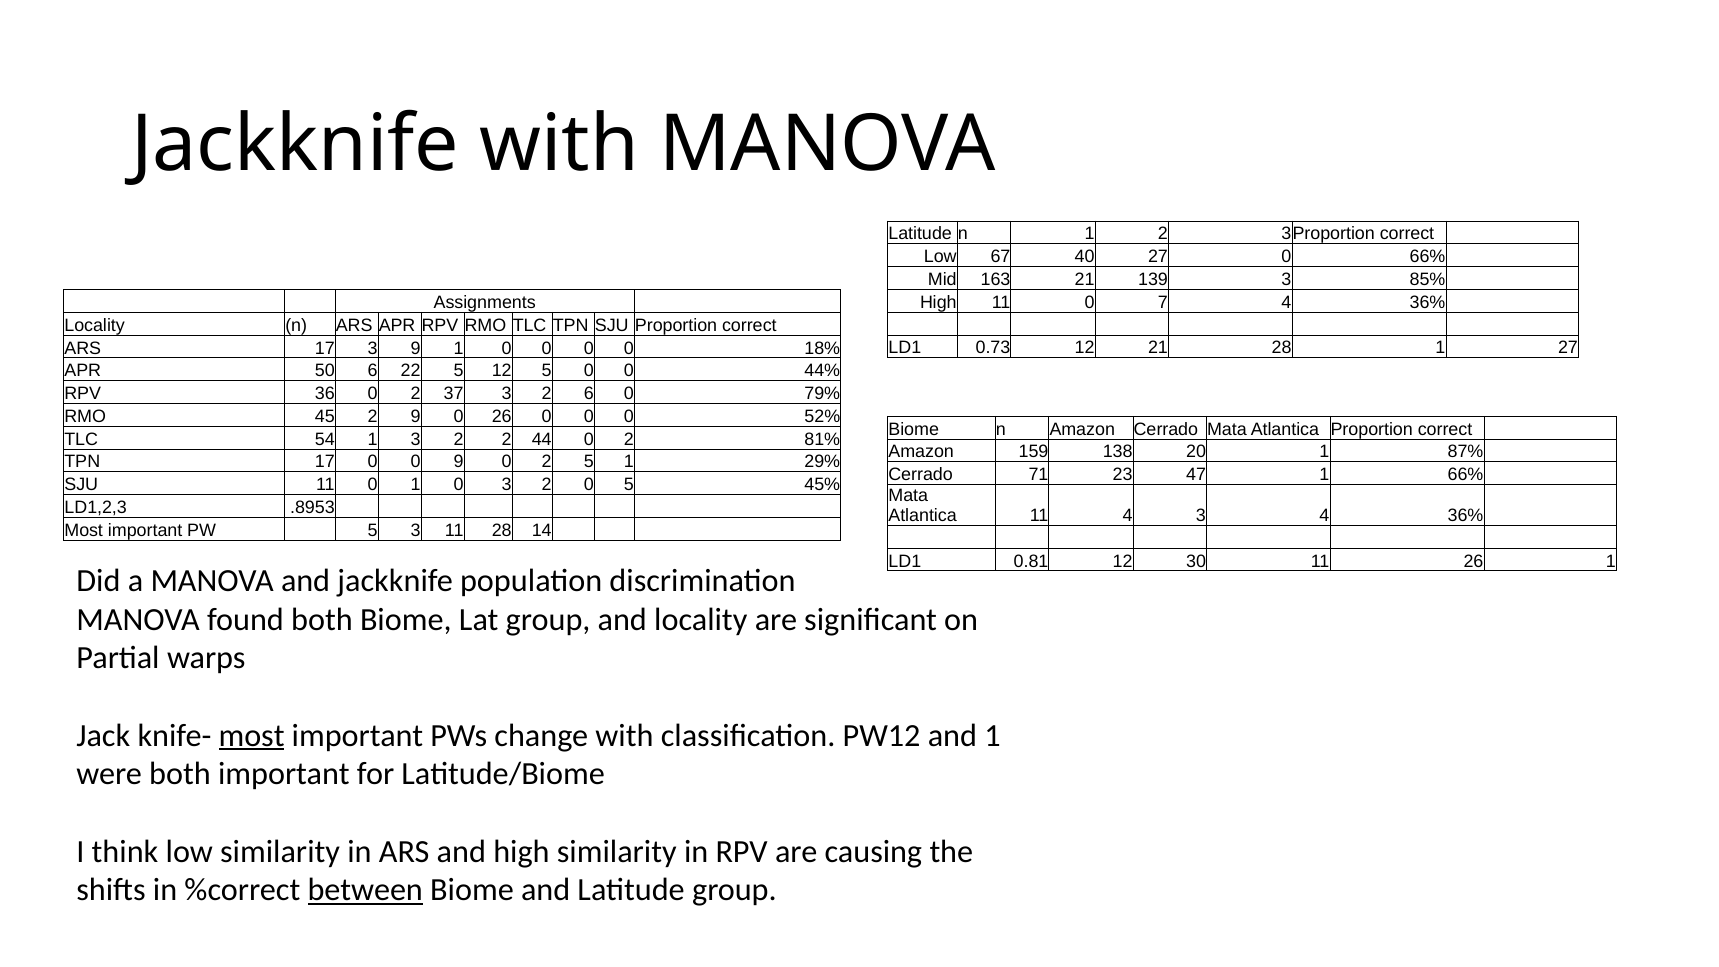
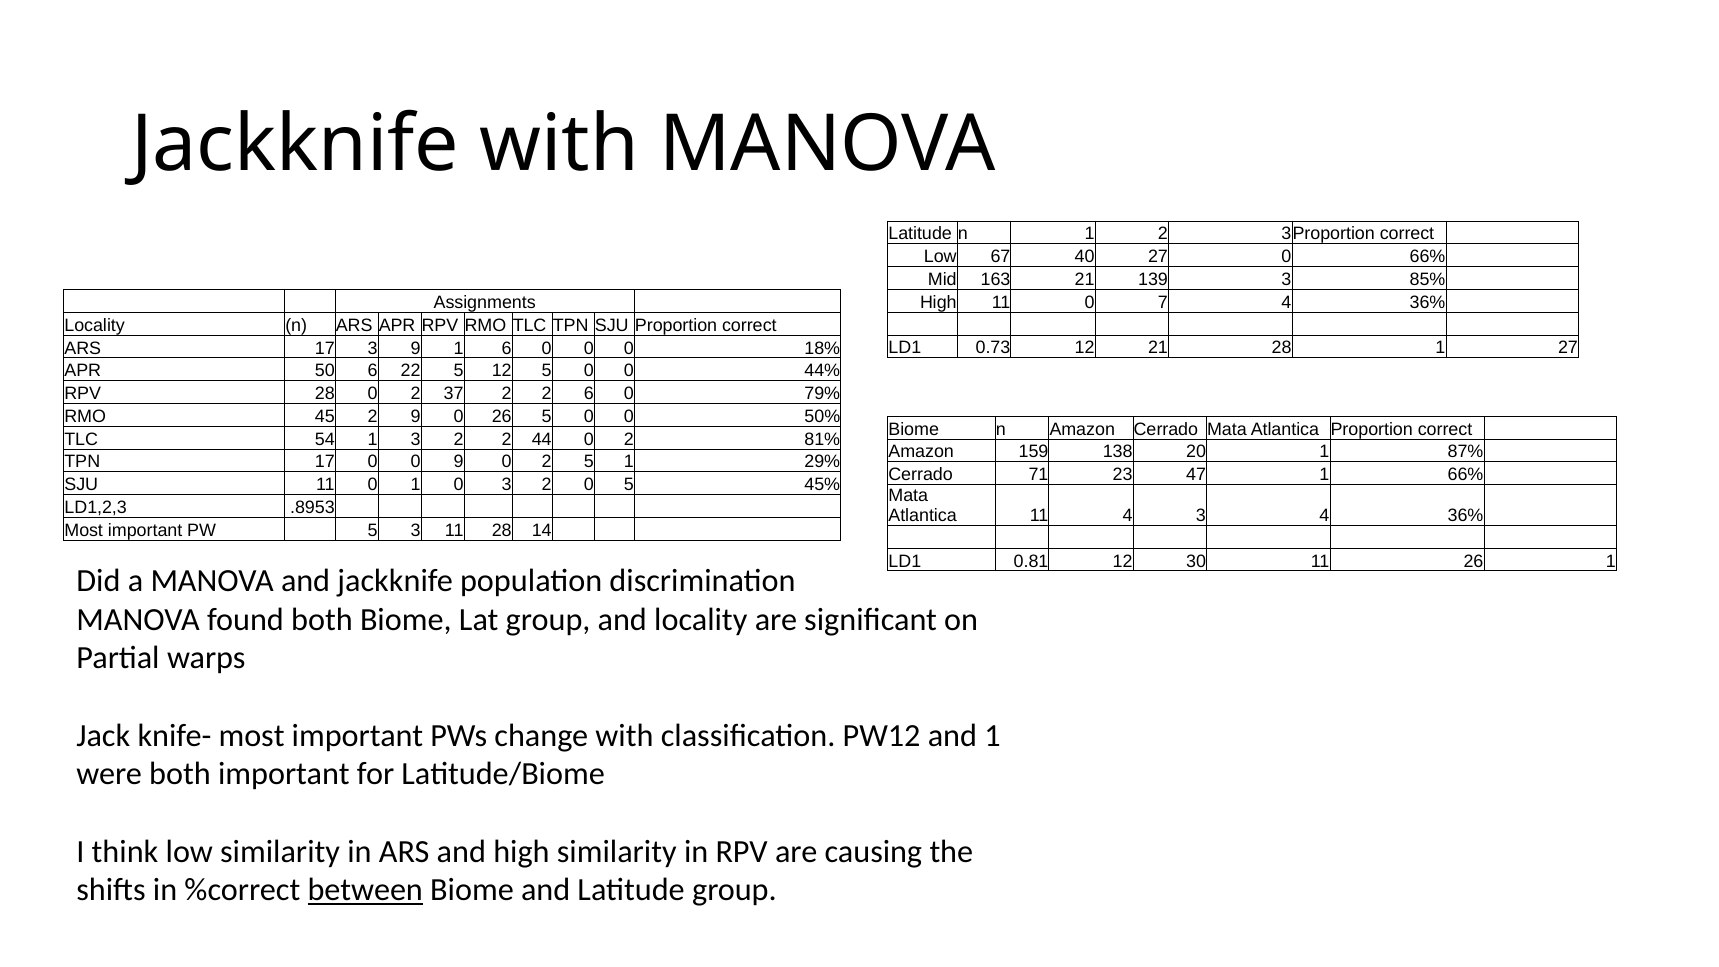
9 1 0: 0 -> 6
RPV 36: 36 -> 28
37 3: 3 -> 2
26 0: 0 -> 5
52%: 52% -> 50%
most at (252, 735) underline: present -> none
